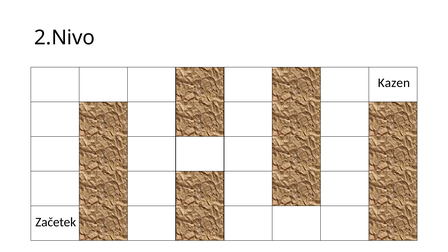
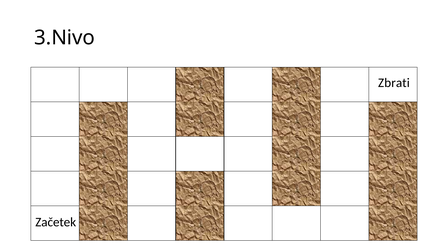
2.Nivo: 2.Nivo -> 3.Nivo
Kazen: Kazen -> Zbrati
